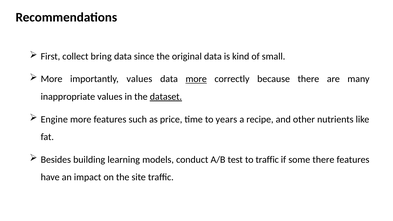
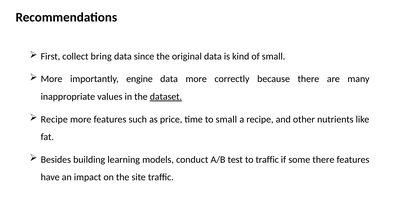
importantly values: values -> engine
more at (196, 79) underline: present -> none
Engine at (54, 119): Engine -> Recipe
to years: years -> small
